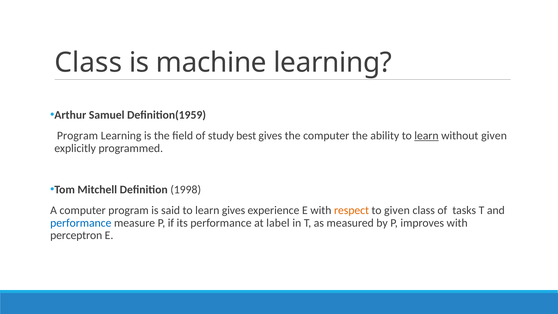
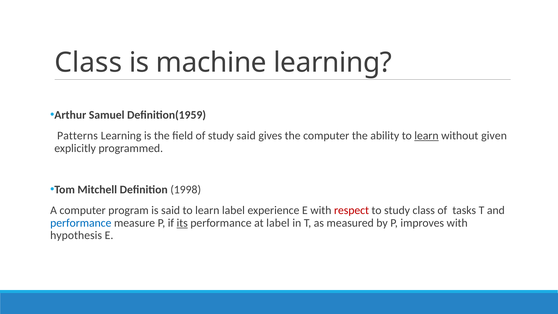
Program at (78, 136): Program -> Patterns
study best: best -> said
learn gives: gives -> label
respect colour: orange -> red
to given: given -> study
its underline: none -> present
perceptron: perceptron -> hypothesis
